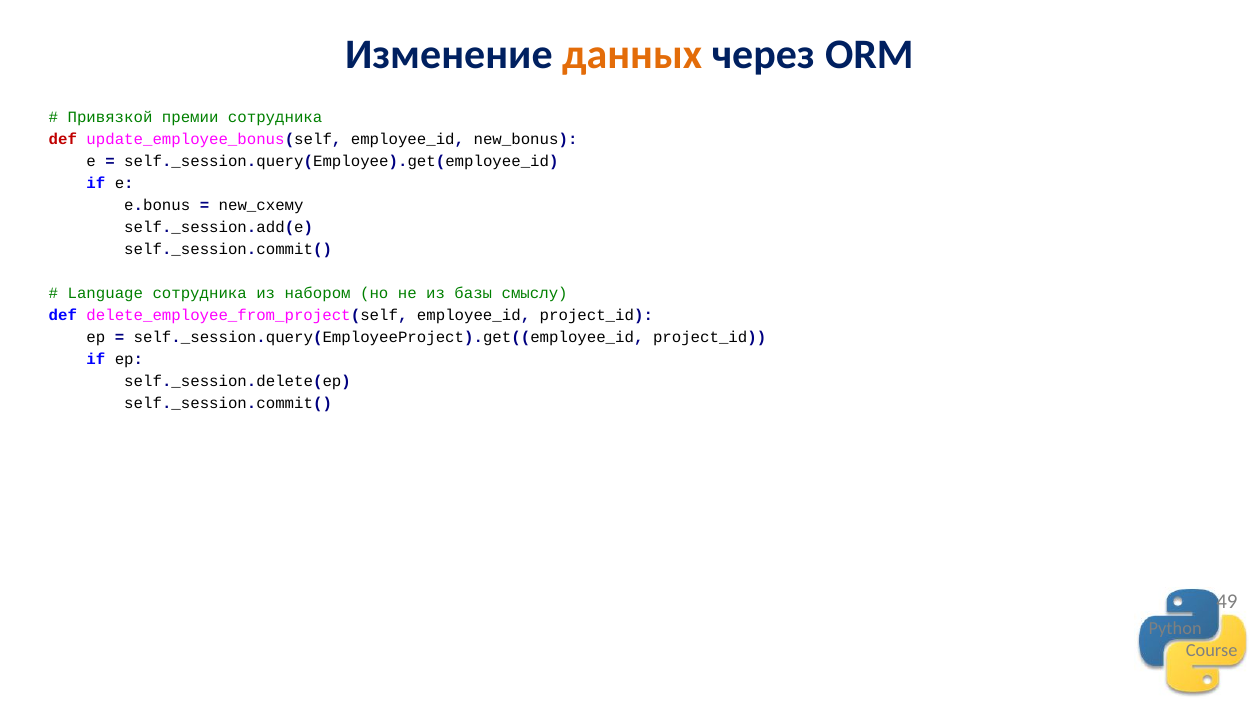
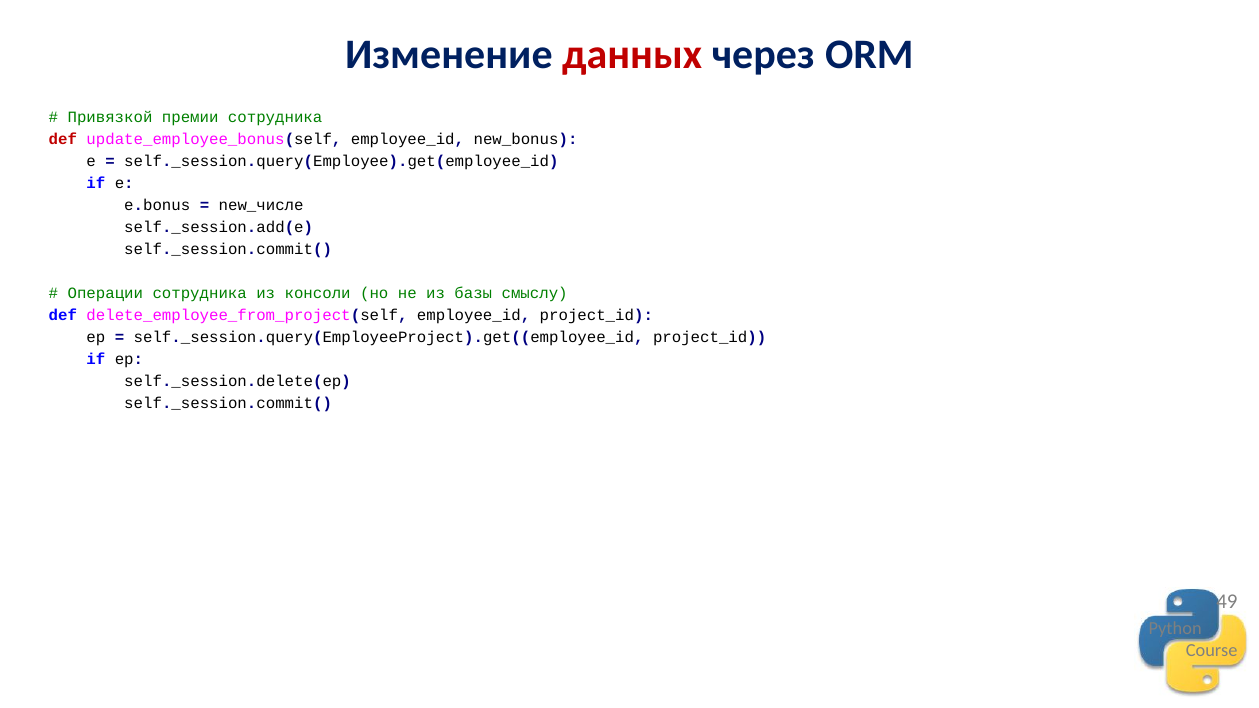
данных colour: orange -> red
new_схему: new_схему -> new_числе
Language: Language -> Операции
набором: набором -> консоли
